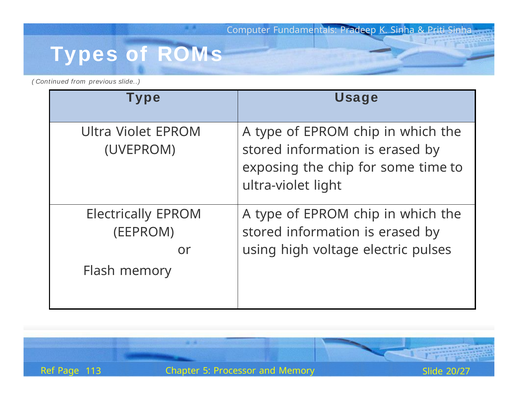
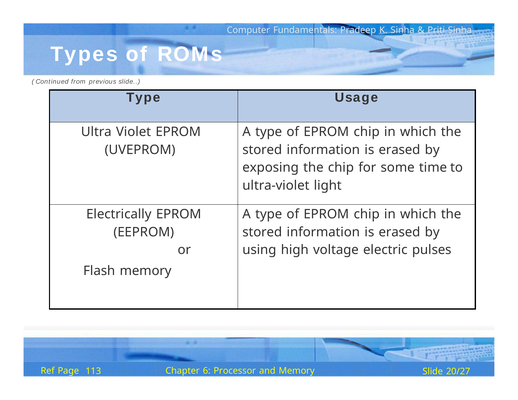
5: 5 -> 6
